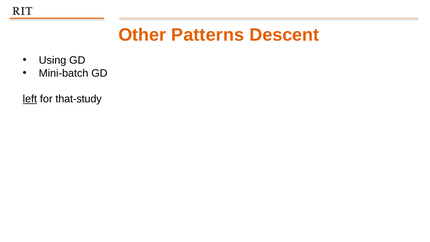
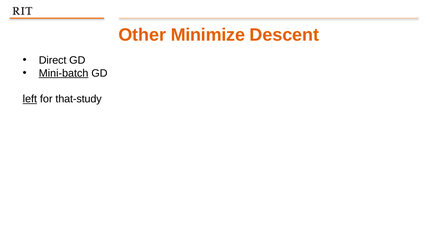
Patterns: Patterns -> Minimize
Using: Using -> Direct
Mini-batch underline: none -> present
